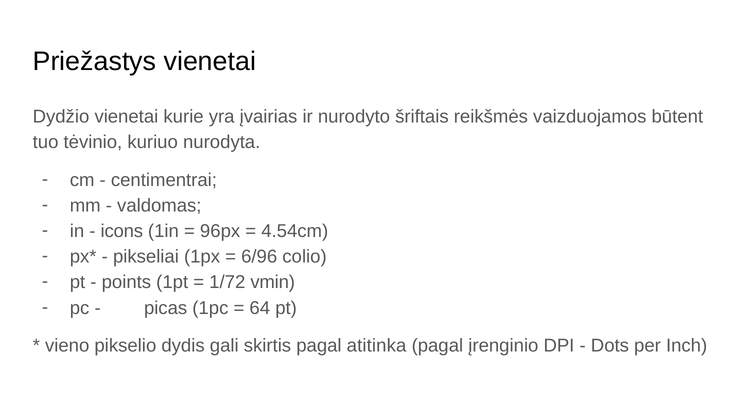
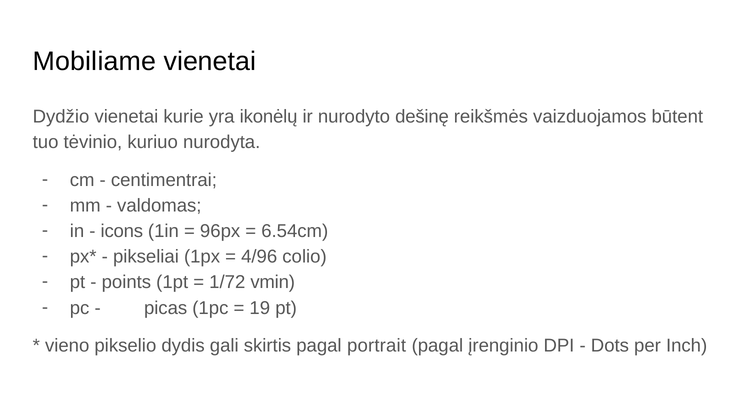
Priežastys: Priežastys -> Mobiliame
įvairias: įvairias -> ikonėlų
šriftais: šriftais -> dešinę
4.54cm: 4.54cm -> 6.54cm
6/96: 6/96 -> 4/96
64: 64 -> 19
atitinka: atitinka -> portrait
